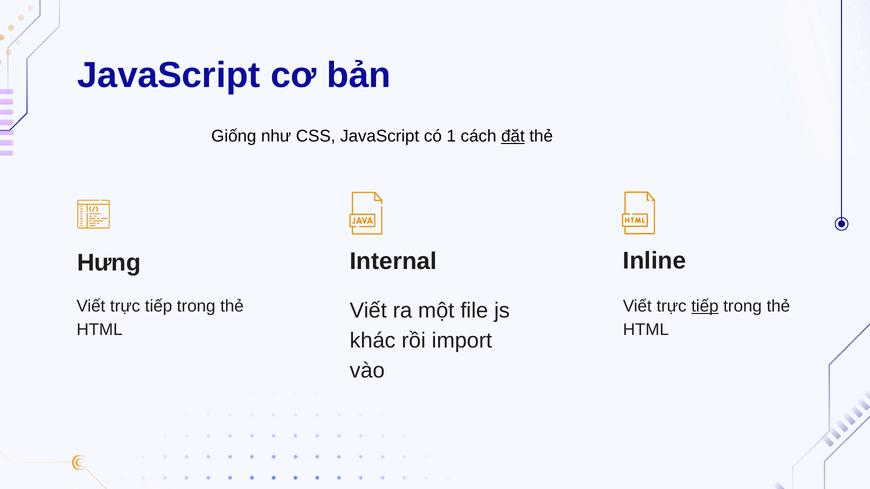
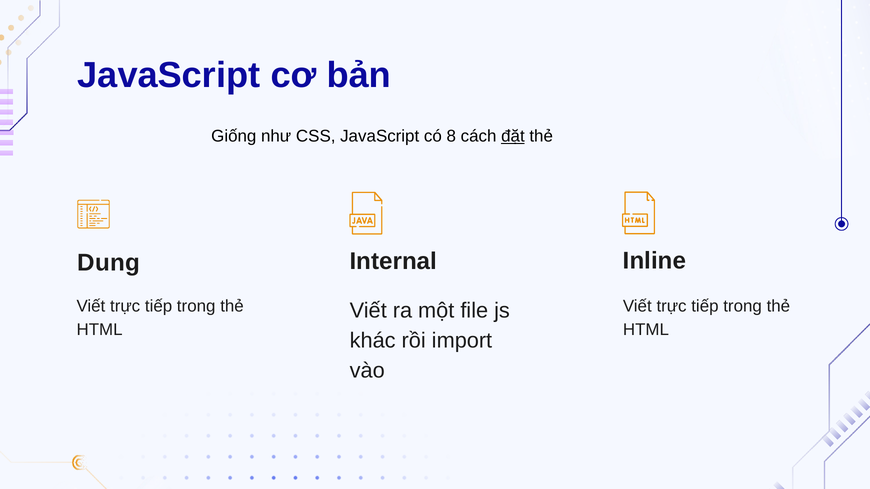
1: 1 -> 8
Hưng: Hưng -> Dung
tiếp at (705, 307) underline: present -> none
